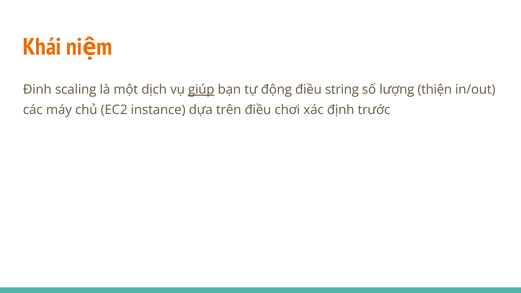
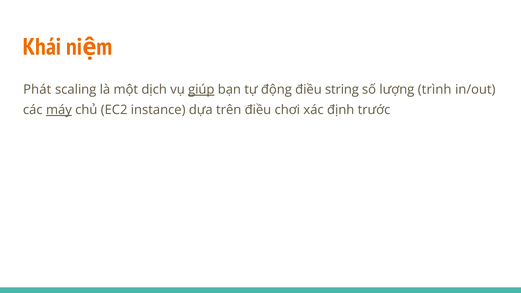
Đinh: Đinh -> Phát
thiện: thiện -> trình
máy underline: none -> present
